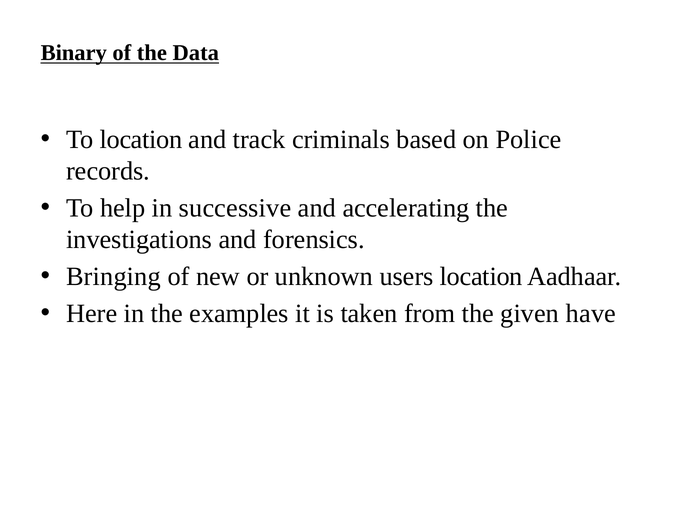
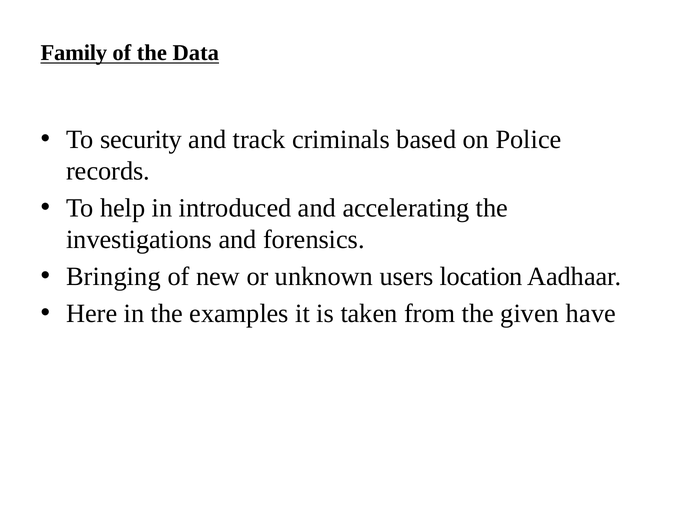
Binary: Binary -> Family
To location: location -> security
successive: successive -> introduced
